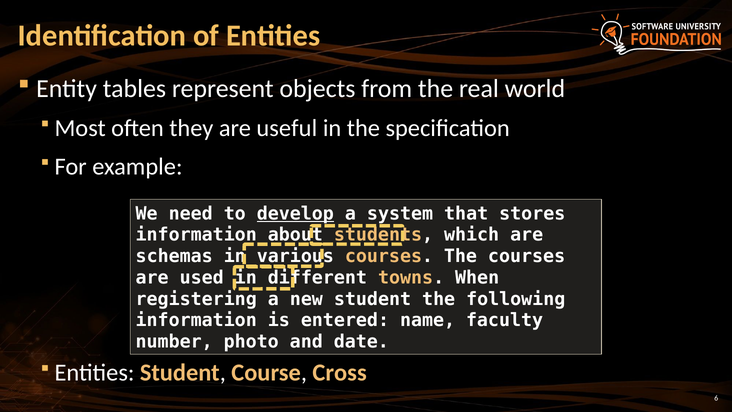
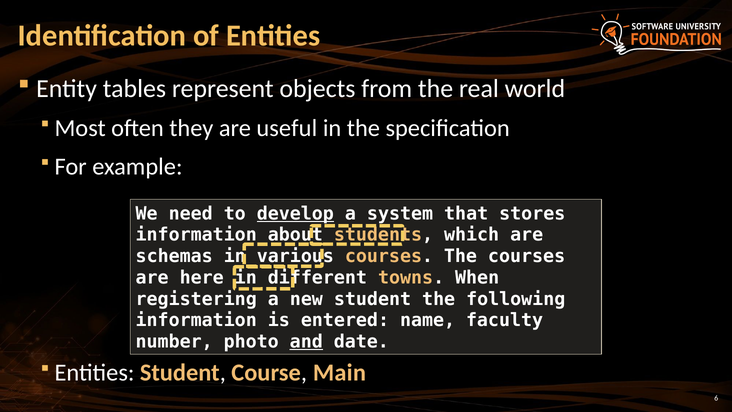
used: used -> here
and underline: none -> present
Cross: Cross -> Main
